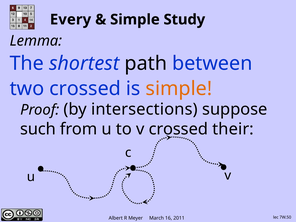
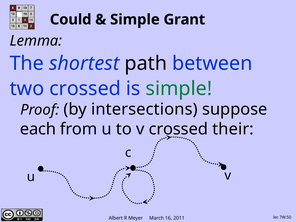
Every: Every -> Could
Study: Study -> Grant
simple at (179, 89) colour: orange -> green
such: such -> each
